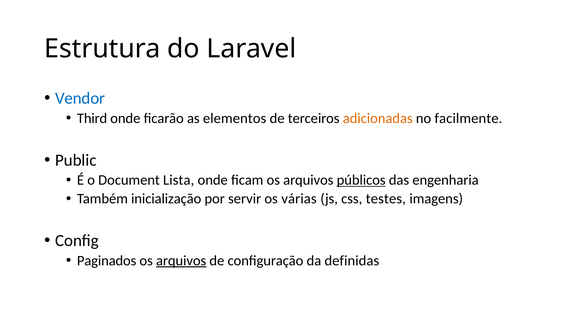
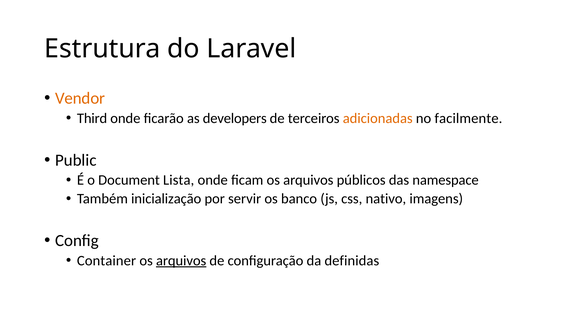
Vendor colour: blue -> orange
elementos: elementos -> developers
públicos underline: present -> none
engenharia: engenharia -> namespace
várias: várias -> banco
testes: testes -> nativo
Paginados: Paginados -> Container
